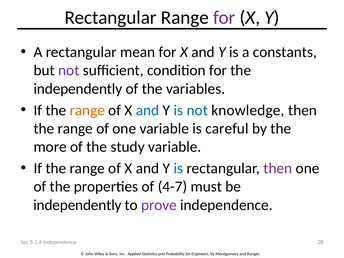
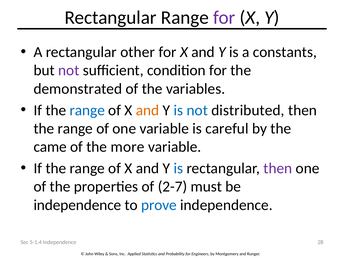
mean: mean -> other
independently at (78, 89): independently -> demonstrated
range at (87, 110) colour: orange -> blue
and at (148, 110) colour: blue -> orange
knowledge: knowledge -> distributed
more: more -> came
study: study -> more
4-7: 4-7 -> 2-7
independently at (77, 205): independently -> independence
prove colour: purple -> blue
